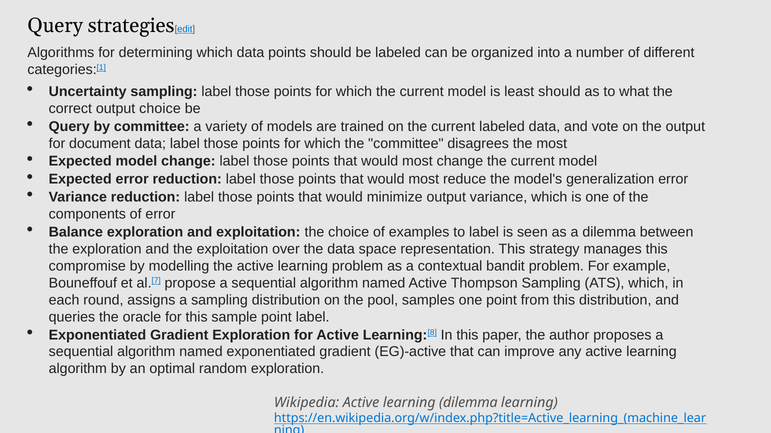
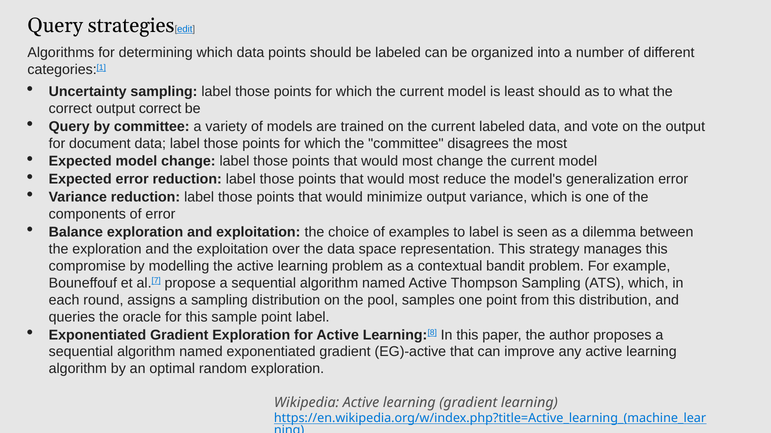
output choice: choice -> correct
learning dilemma: dilemma -> gradient
